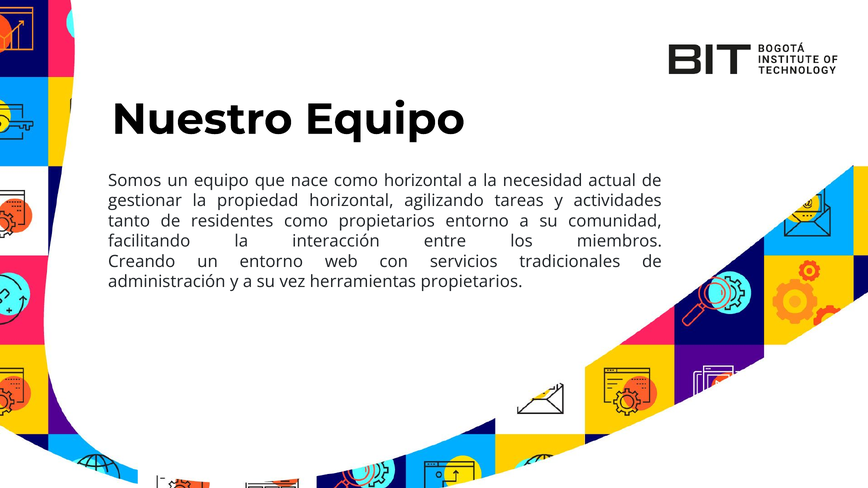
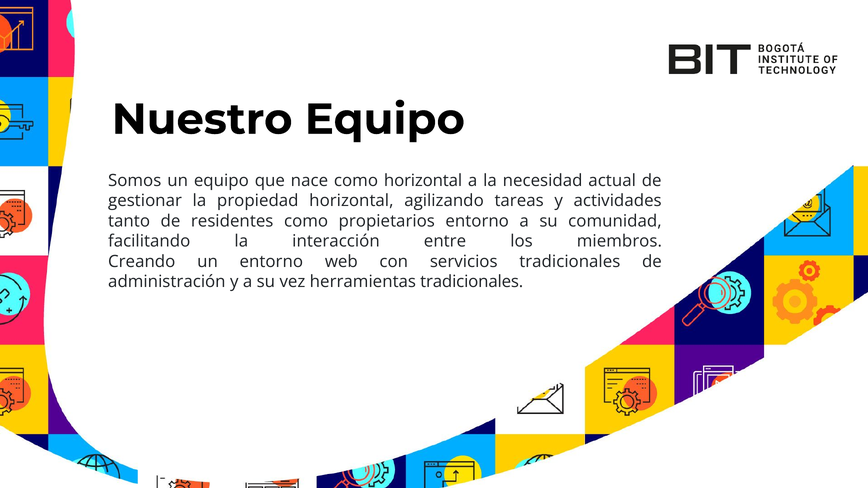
herramientas propietarios: propietarios -> tradicionales
